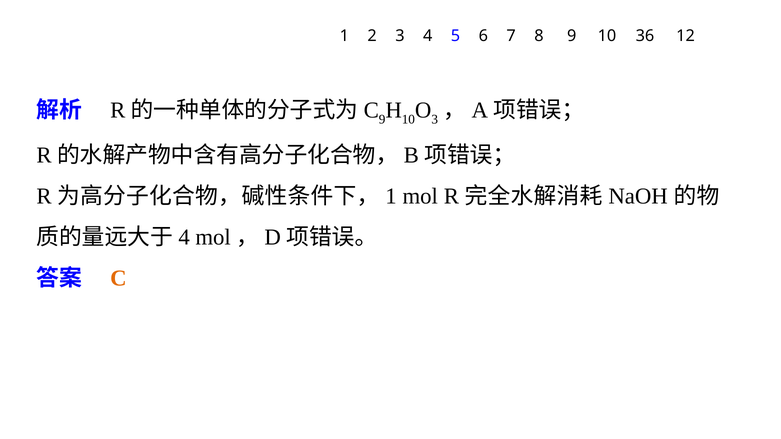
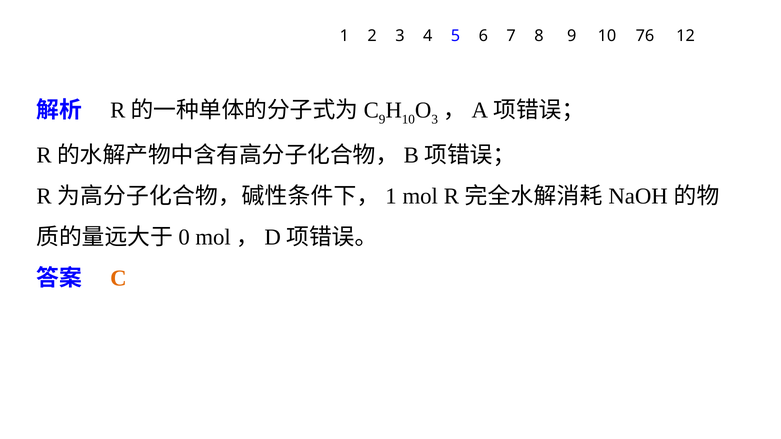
36: 36 -> 76
4 at (184, 237): 4 -> 0
